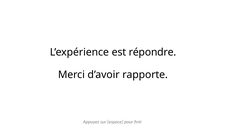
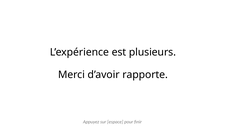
répondre: répondre -> plusieurs
